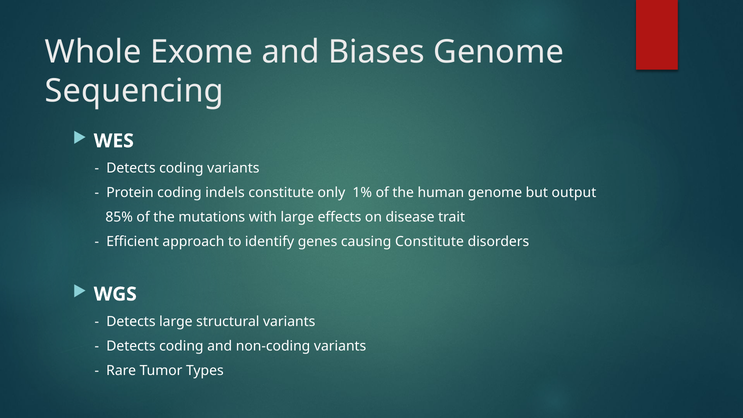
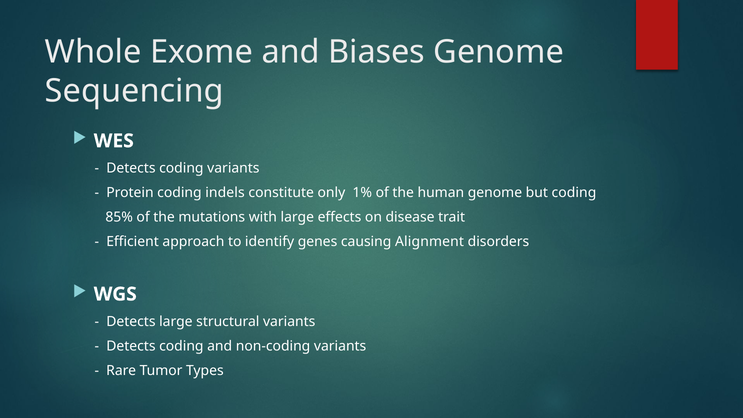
but output: output -> coding
causing Constitute: Constitute -> Alignment
